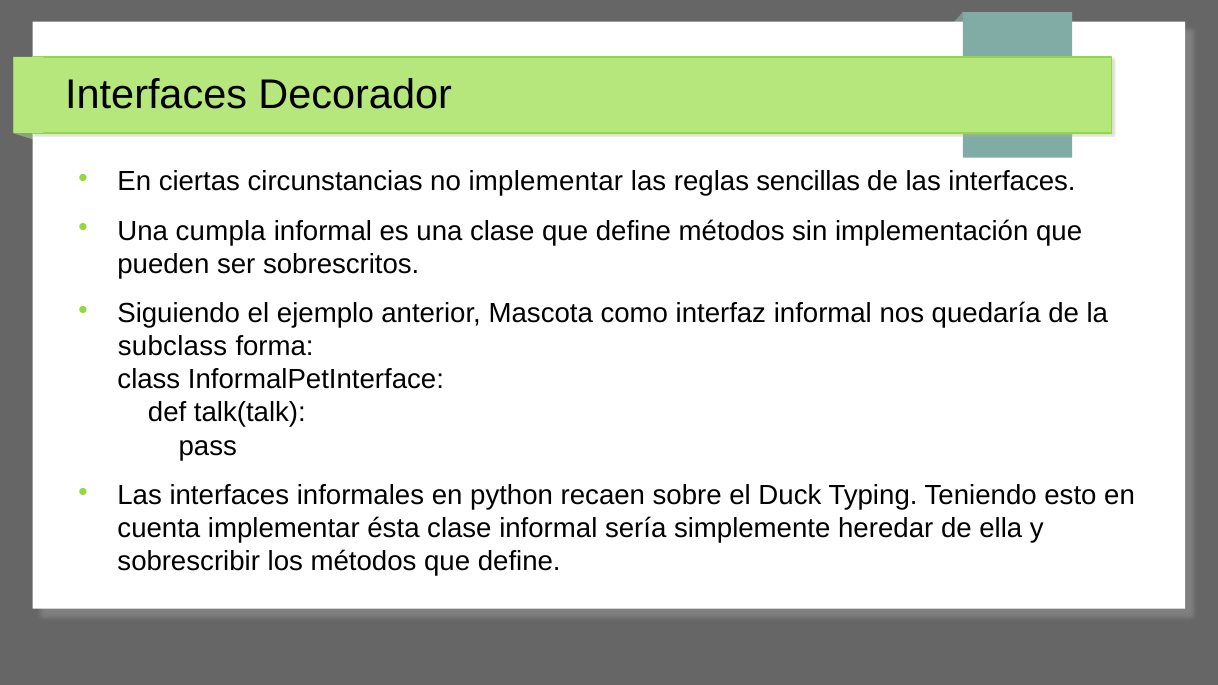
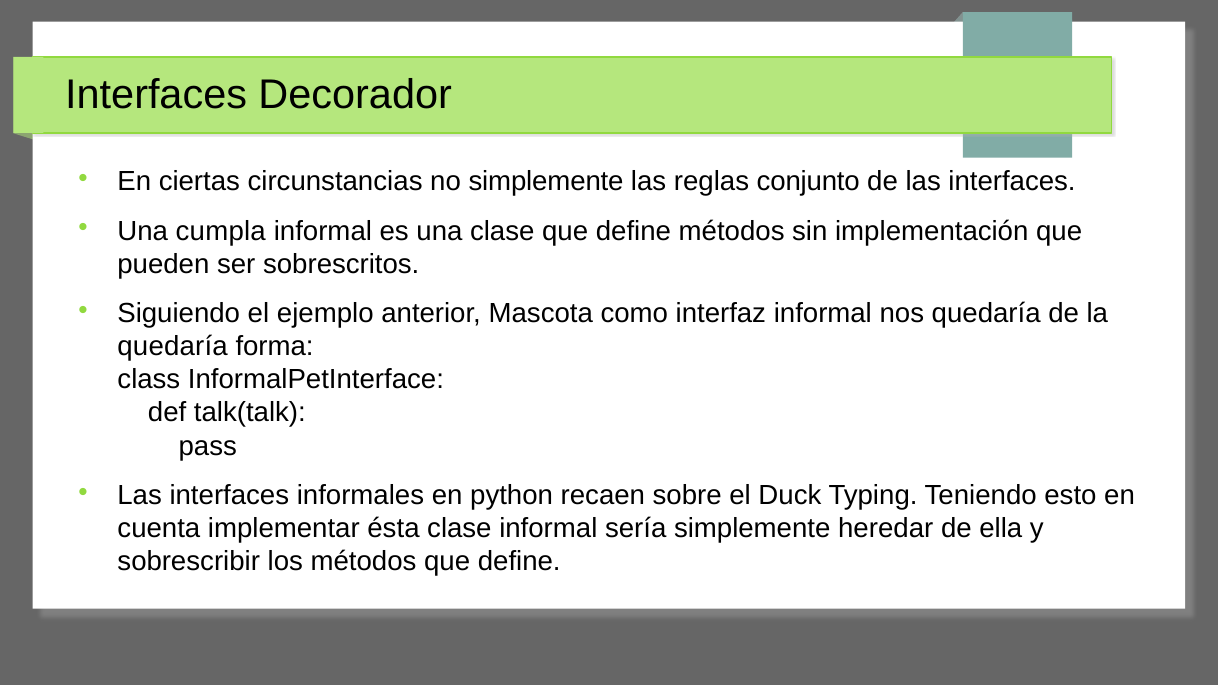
no implementar: implementar -> simplemente
sencillas: sencillas -> conjunto
subclass at (173, 347): subclass -> quedaría
